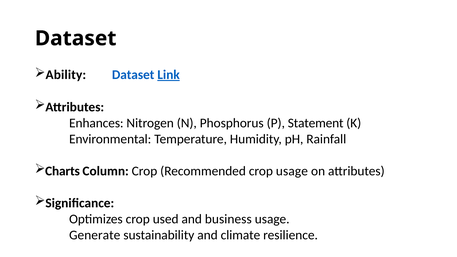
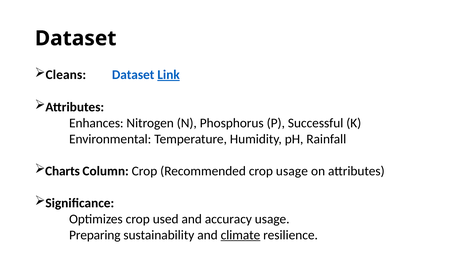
Ability: Ability -> Cleans
Statement: Statement -> Successful
business: business -> accuracy
Generate: Generate -> Preparing
climate underline: none -> present
